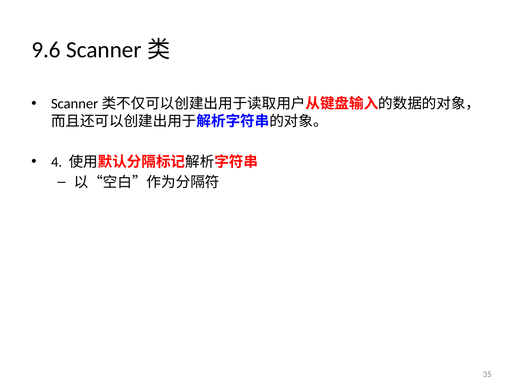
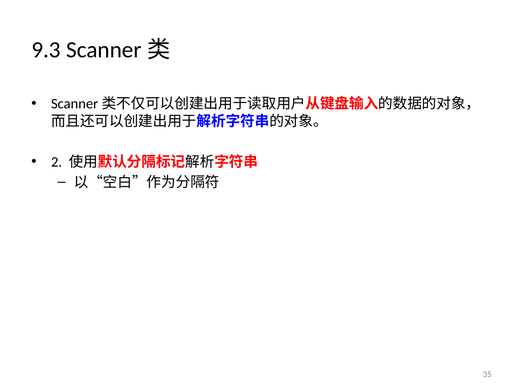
9.6: 9.6 -> 9.3
4: 4 -> 2
